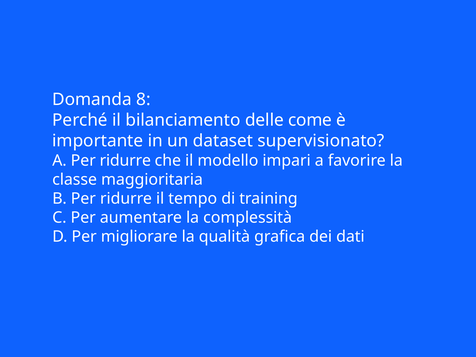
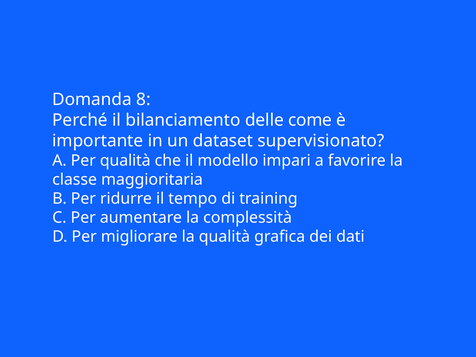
A Per ridurre: ridurre -> qualità
